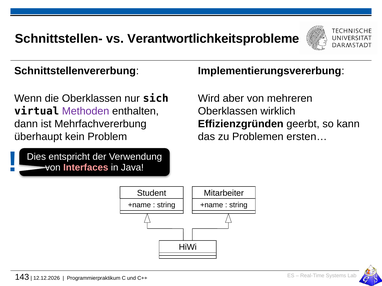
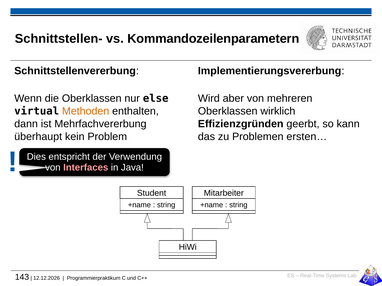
Verantwortlichkeitsprobleme: Verantwortlichkeitsprobleme -> Kommandozeilenparametern
sich: sich -> else
Methoden colour: purple -> orange
